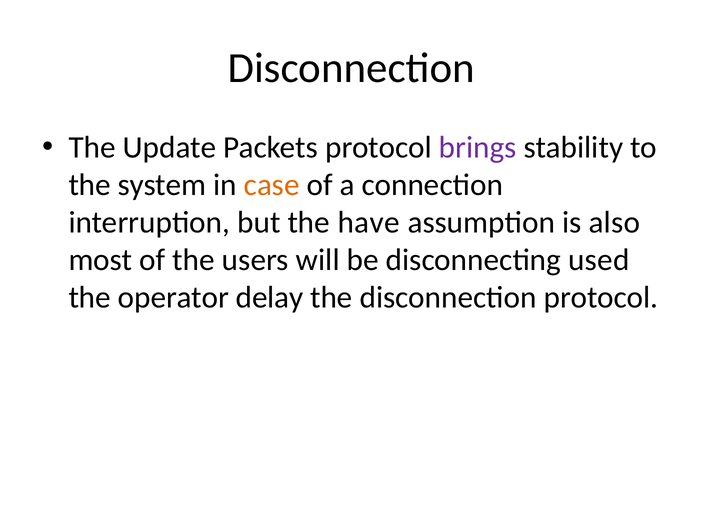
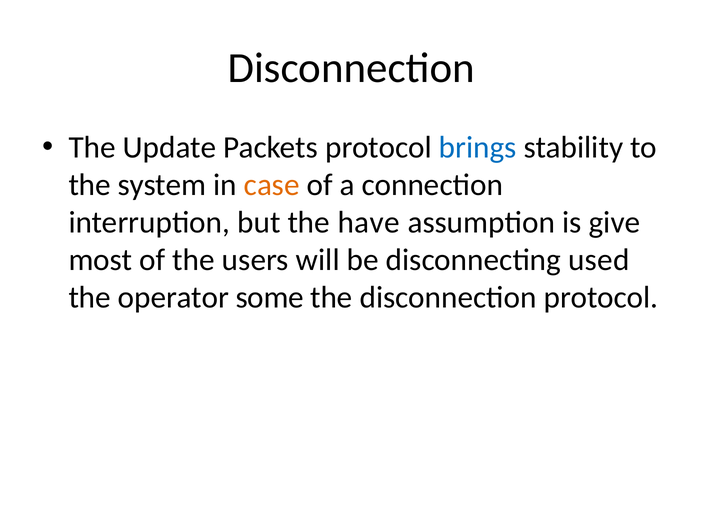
brings colour: purple -> blue
also: also -> give
delay: delay -> some
